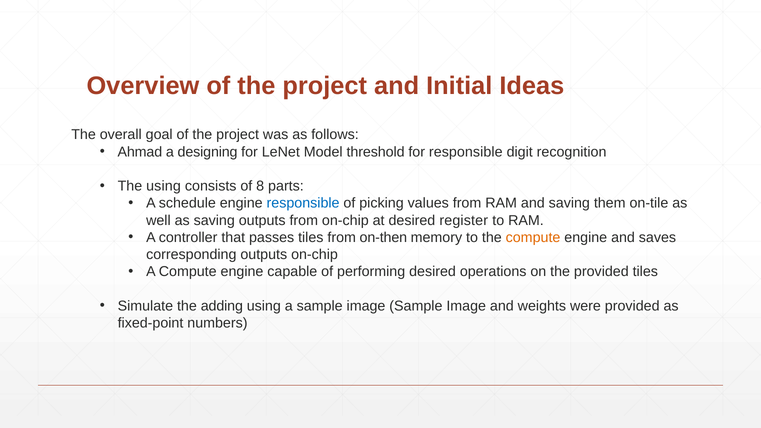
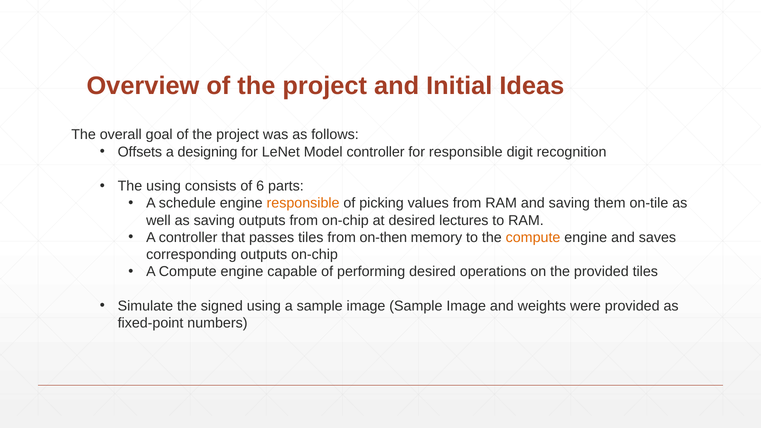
Ahmad: Ahmad -> Offsets
Model threshold: threshold -> controller
8: 8 -> 6
responsible at (303, 203) colour: blue -> orange
register: register -> lectures
adding: adding -> signed
